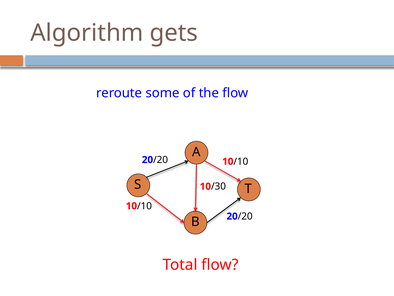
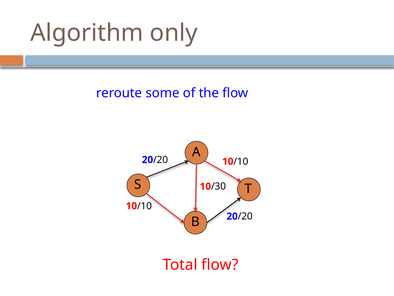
gets: gets -> only
